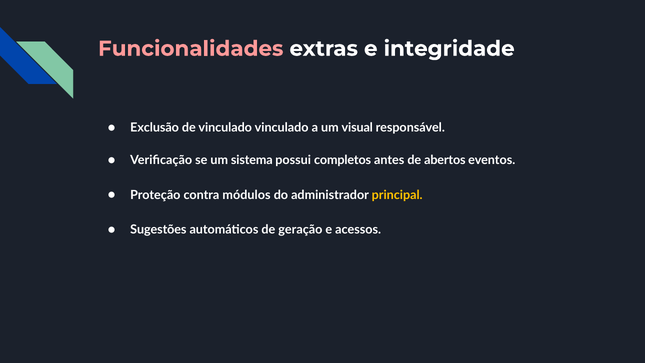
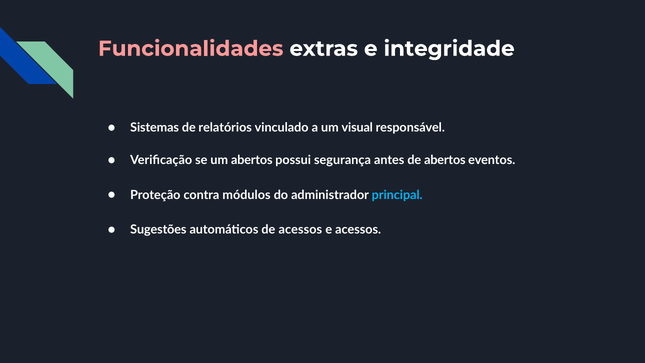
Exclusão: Exclusão -> Sistemas
de vinculado: vinculado -> relatórios
um sistema: sistema -> abertos
completos: completos -> segurança
principal colour: yellow -> light blue
de geração: geração -> acessos
